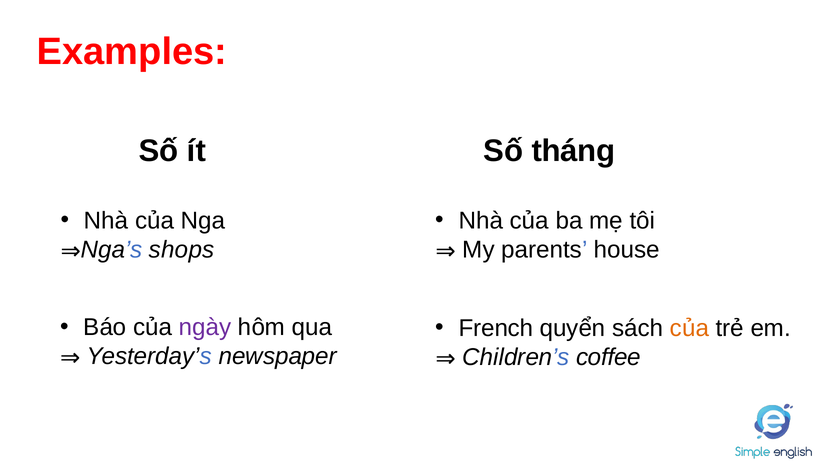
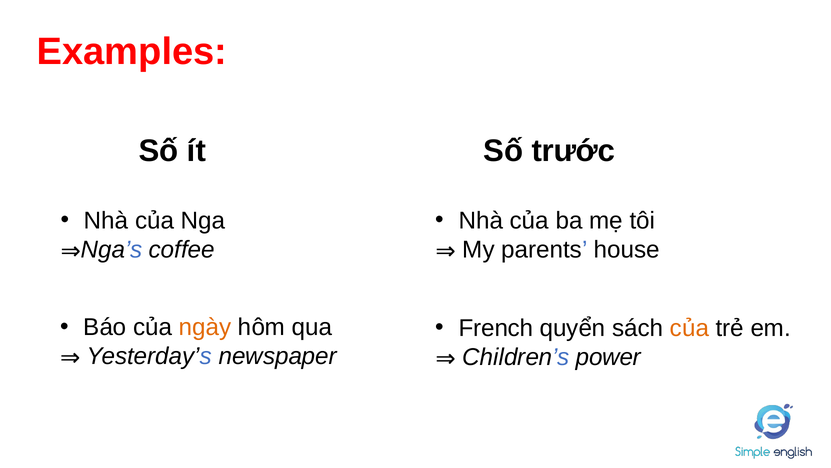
tháng: tháng -> trước
shops: shops -> coffee
ngày colour: purple -> orange
coffee: coffee -> power
